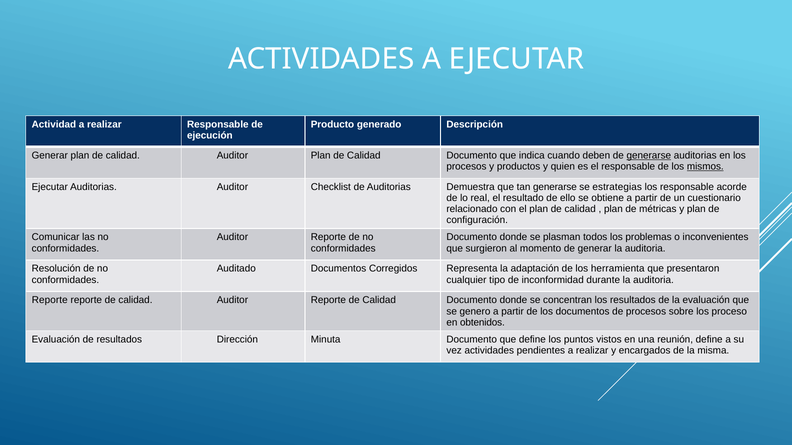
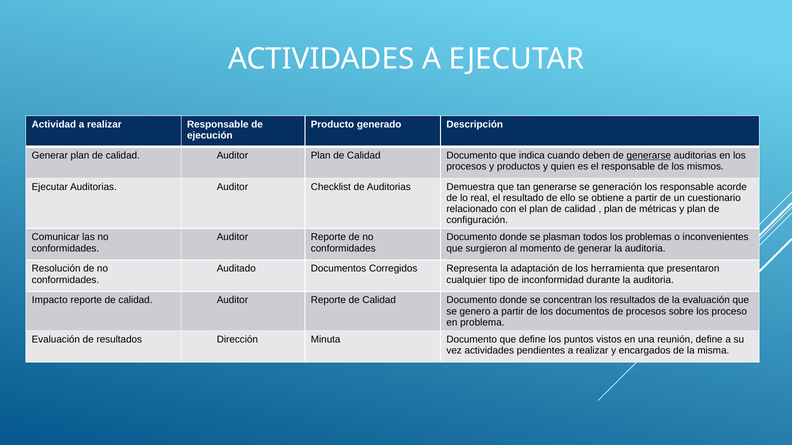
mismos underline: present -> none
estrategias: estrategias -> generación
Reporte at (50, 301): Reporte -> Impacto
obtenidos: obtenidos -> problema
